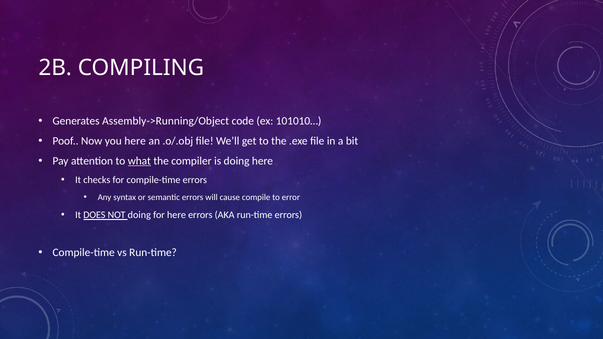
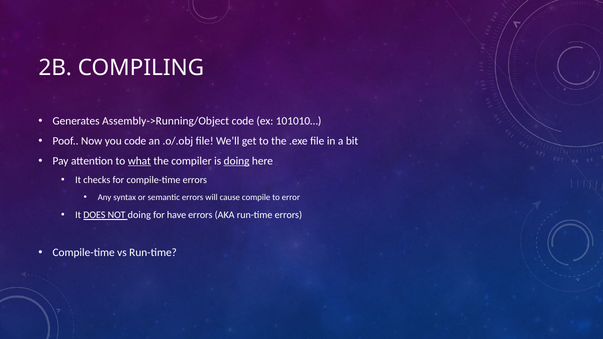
you here: here -> code
doing at (237, 161) underline: none -> present
for here: here -> have
